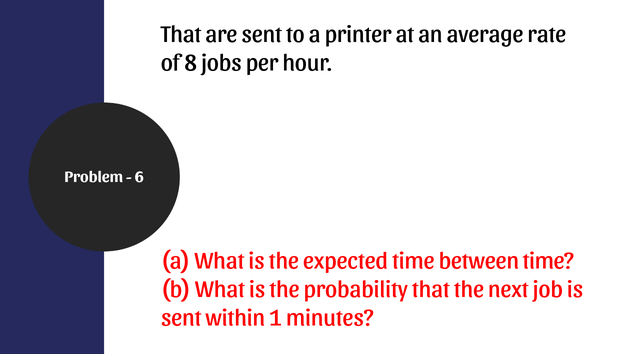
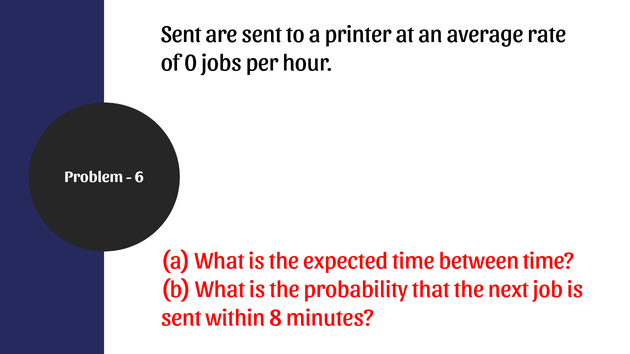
That at (181, 35): That -> Sent
8: 8 -> 0
1: 1 -> 8
